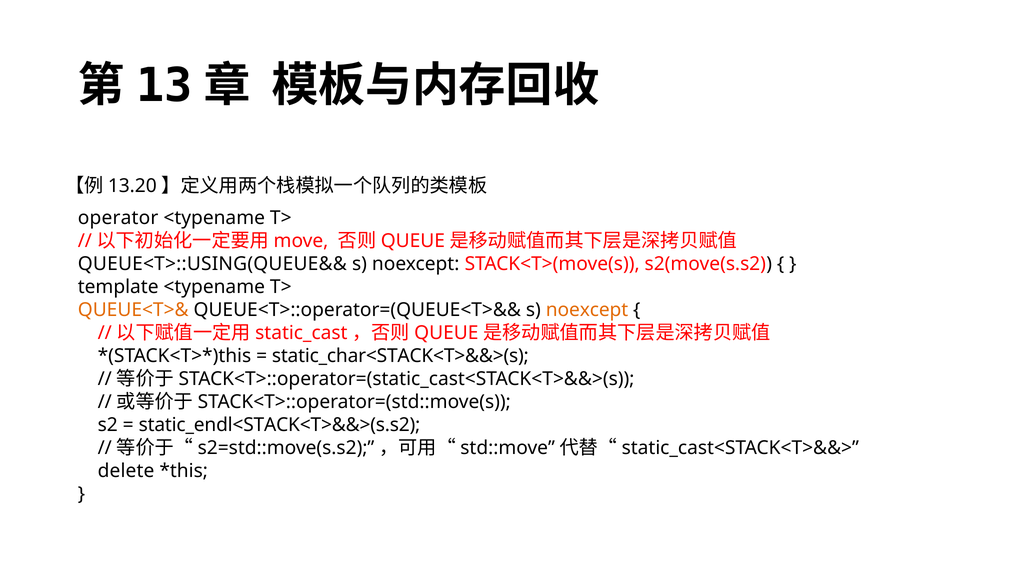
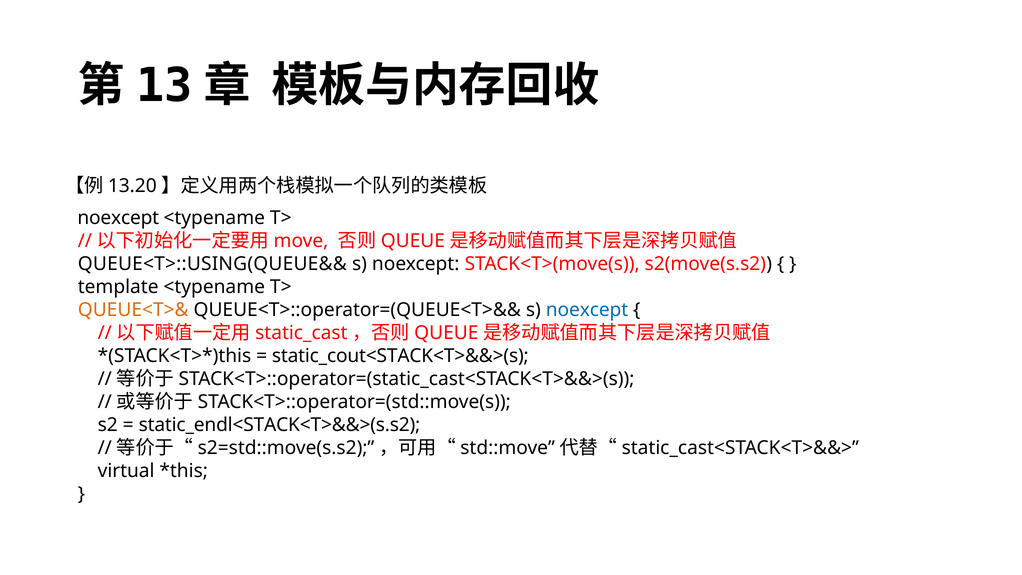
operator at (118, 218): operator -> noexcept
noexcept at (587, 310) colour: orange -> blue
static_char<STACK<T>&&>(s: static_char<STACK<T>&&>(s -> static_cout<STACK<T>&&>(s
delete: delete -> virtual
